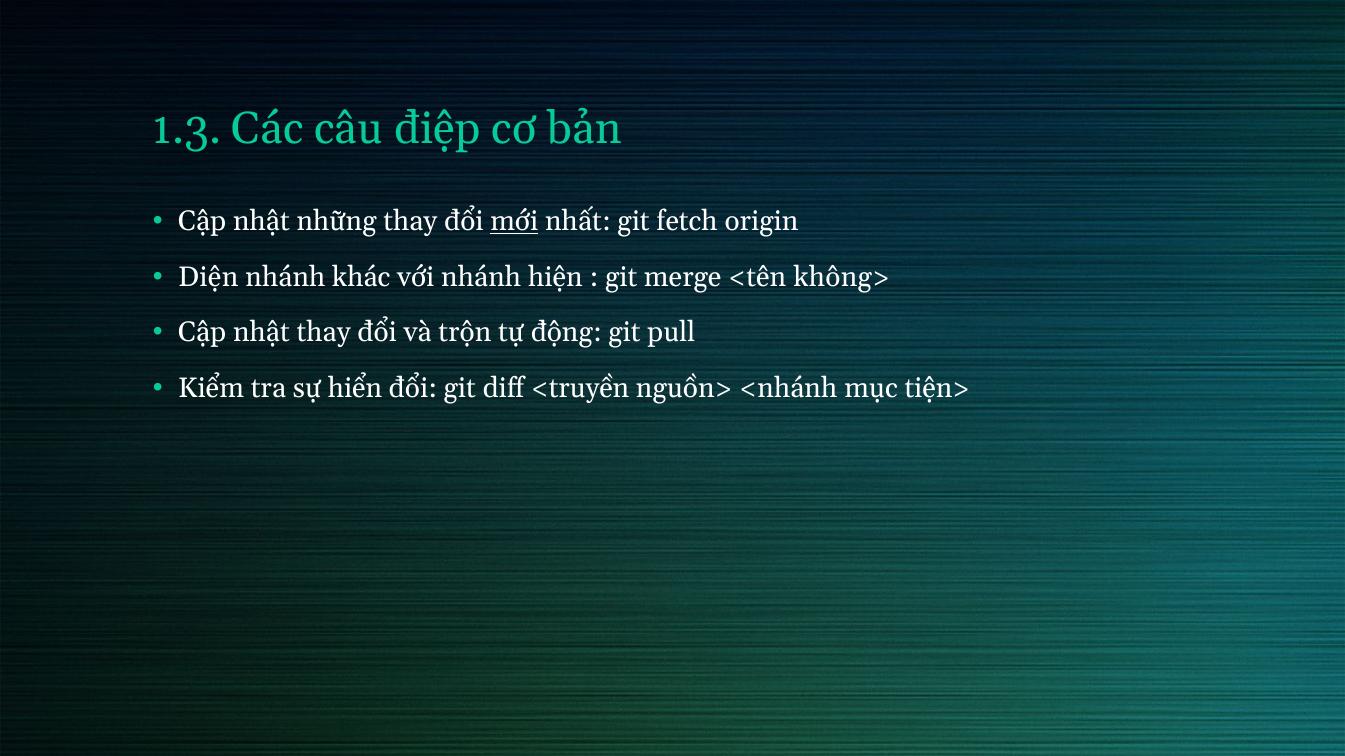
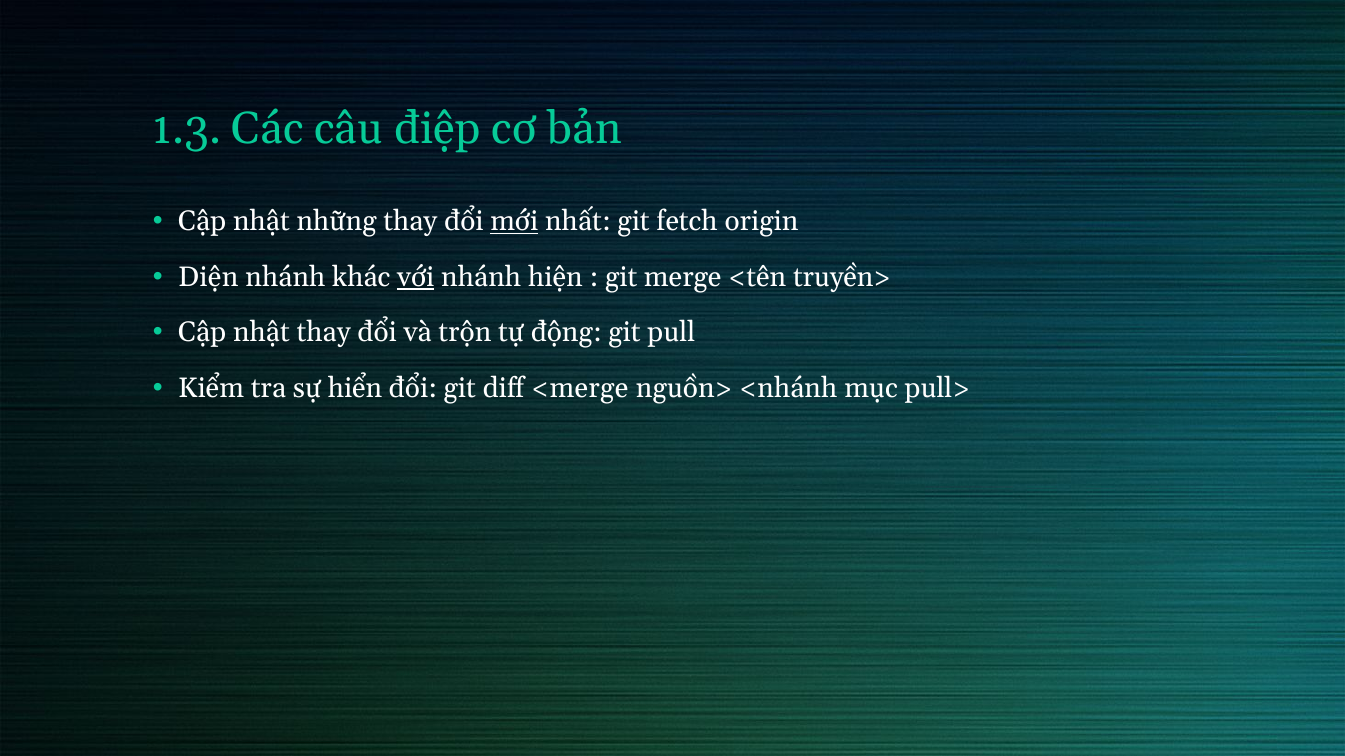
với underline: none -> present
không>: không> -> truyền>
<truyền: <truyền -> <merge
tiện>: tiện> -> pull>
